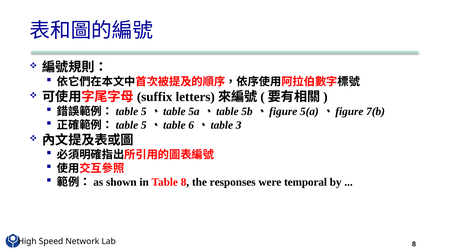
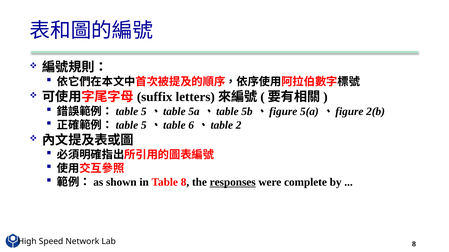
7(b: 7(b -> 2(b
3: 3 -> 2
responses underline: none -> present
temporal: temporal -> complete
